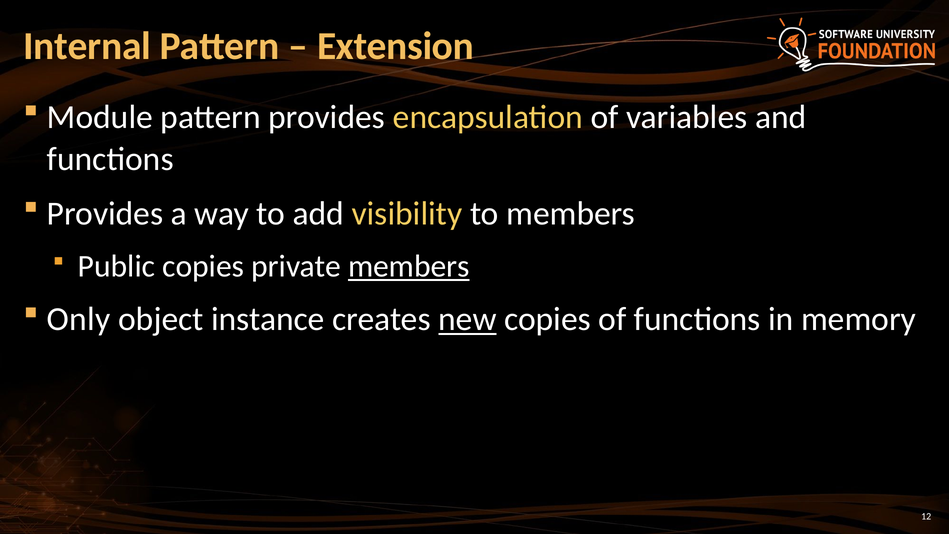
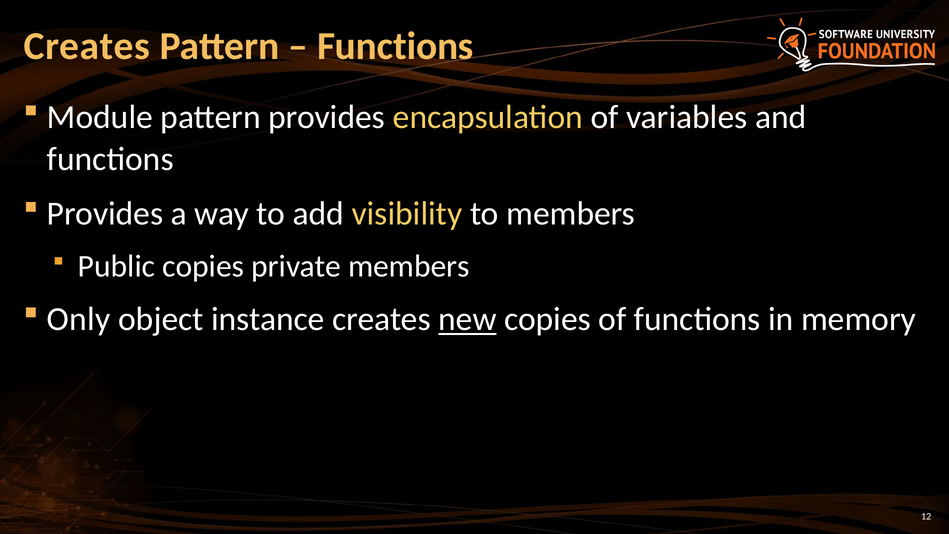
Internal at (87, 46): Internal -> Creates
Extension at (395, 46): Extension -> Functions
members at (409, 266) underline: present -> none
